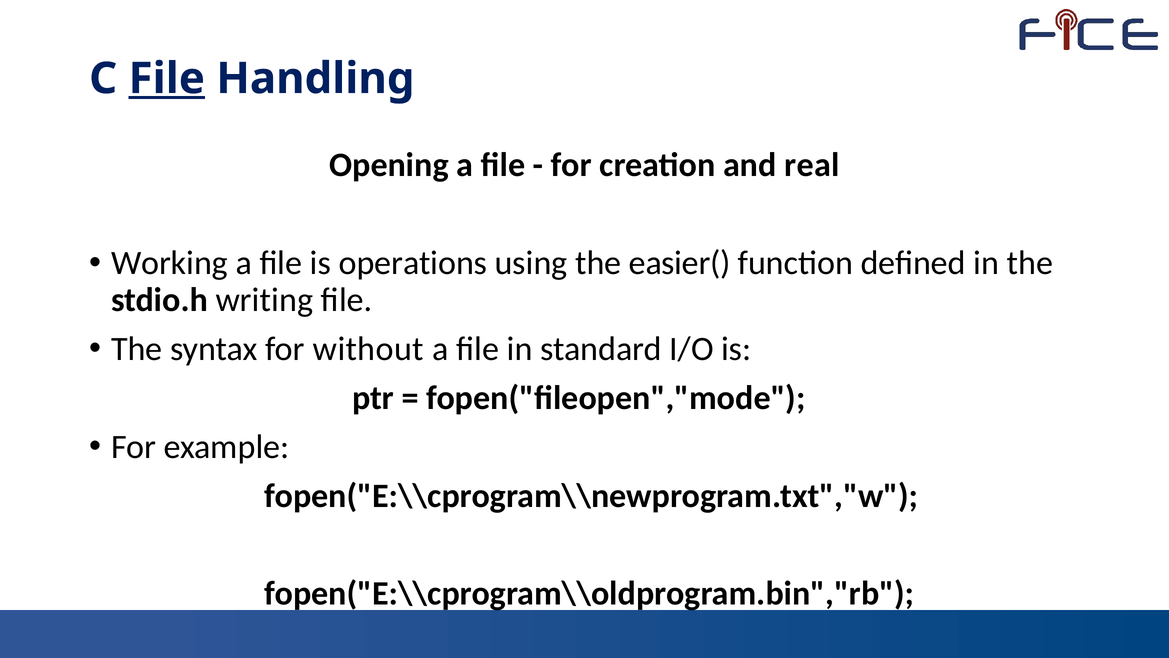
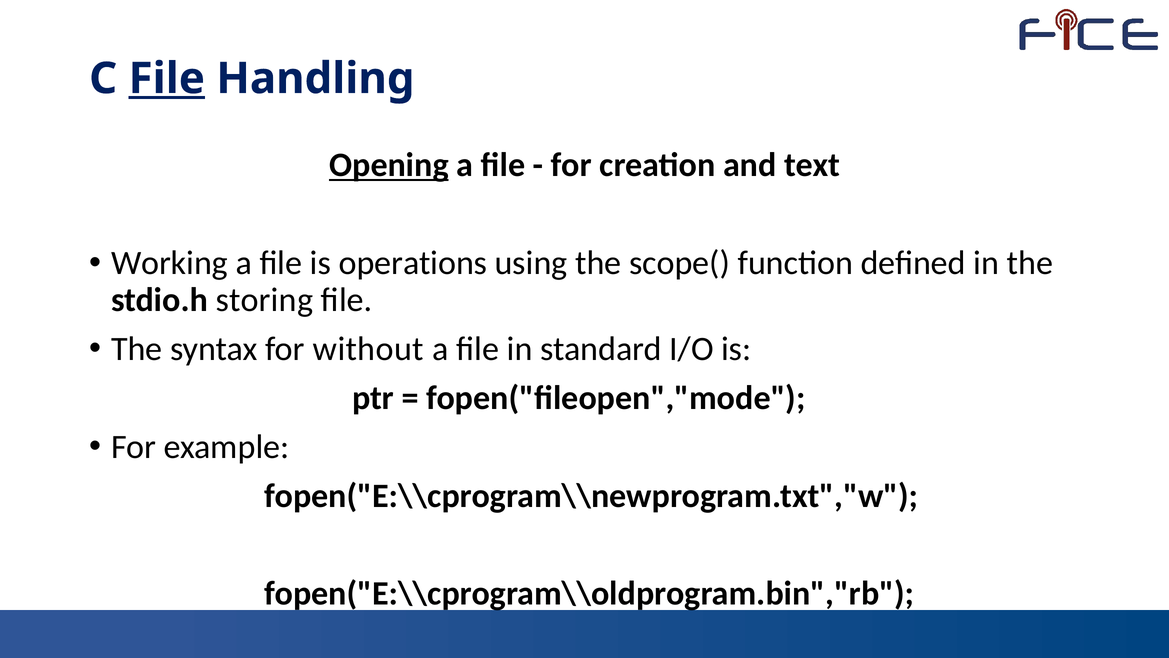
Opening underline: none -> present
real: real -> text
easier(: easier( -> scope(
writing: writing -> storing
